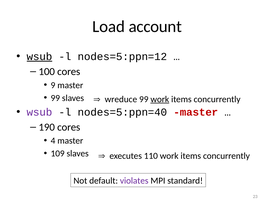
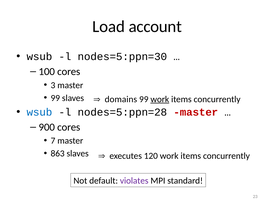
wsub at (39, 56) underline: present -> none
nodes=5:ppn=12: nodes=5:ppn=12 -> nodes=5:ppn=30
9: 9 -> 3
wreduce: wreduce -> domains
wsub at (39, 112) colour: purple -> blue
nodes=5:ppn=40: nodes=5:ppn=40 -> nodes=5:ppn=28
190: 190 -> 900
4: 4 -> 7
109: 109 -> 863
110: 110 -> 120
